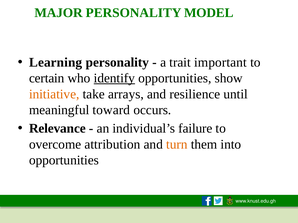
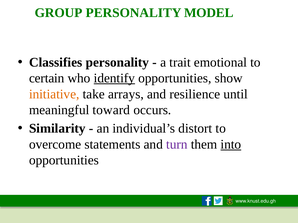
MAJOR: MAJOR -> GROUP
Learning: Learning -> Classifies
important: important -> emotional
Relevance: Relevance -> Similarity
failure: failure -> distort
attribution: attribution -> statements
turn colour: orange -> purple
into underline: none -> present
